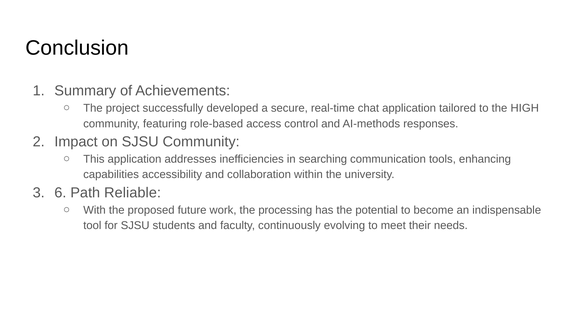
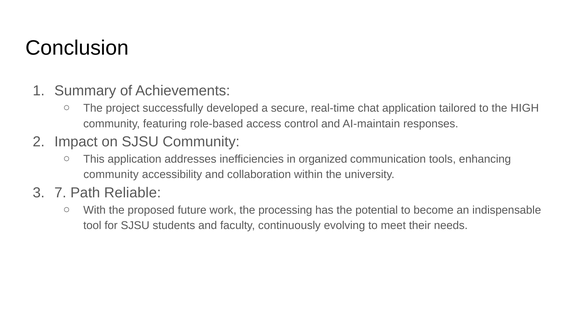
AI-methods: AI-methods -> AI-maintain
searching: searching -> organized
capabilities at (111, 175): capabilities -> community
6: 6 -> 7
